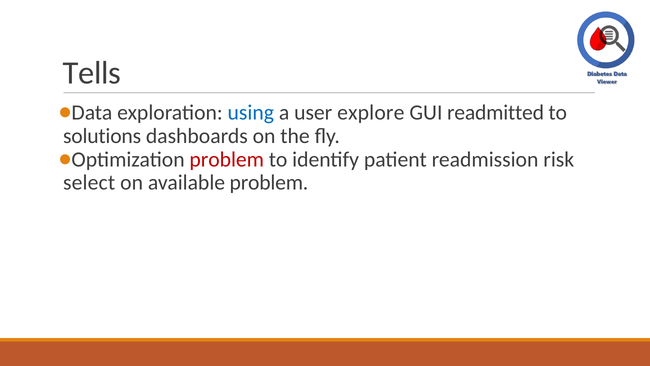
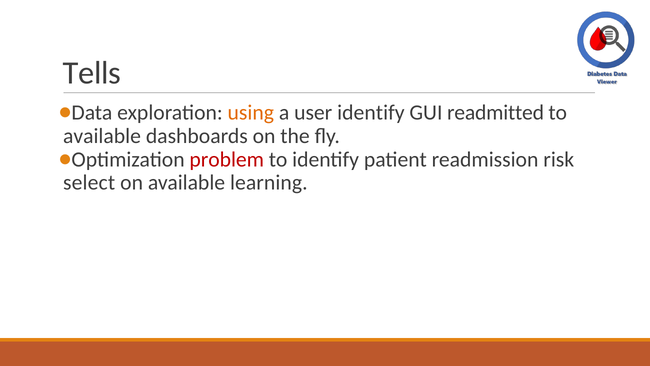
using colour: blue -> orange
user explore: explore -> identify
solutions at (102, 136): solutions -> available
available problem: problem -> learning
